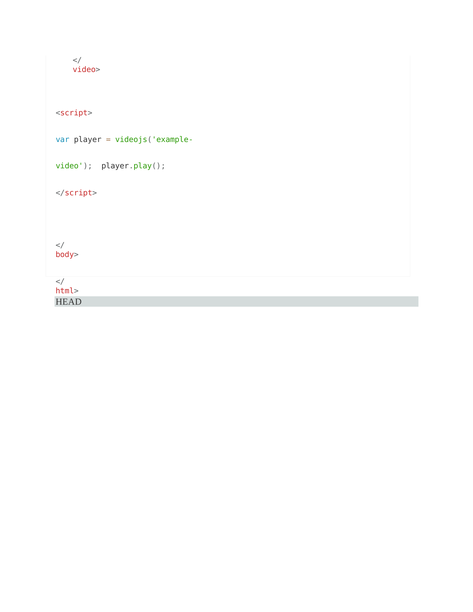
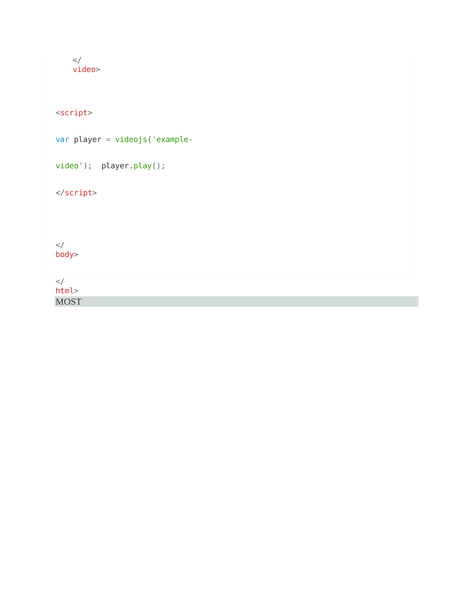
HEAD: HEAD -> MOST
